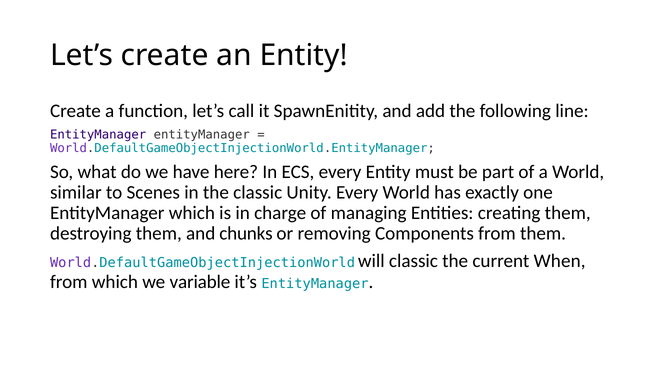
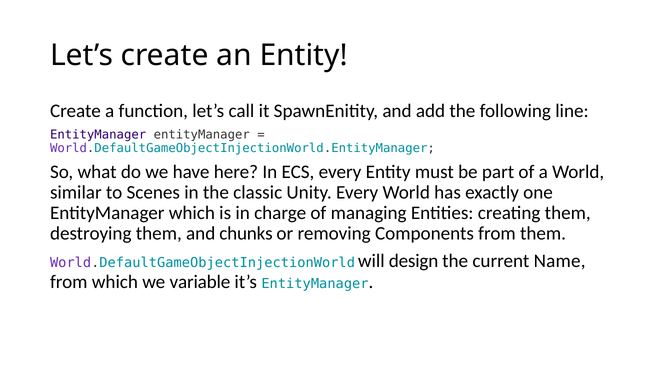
will classic: classic -> design
When: When -> Name
